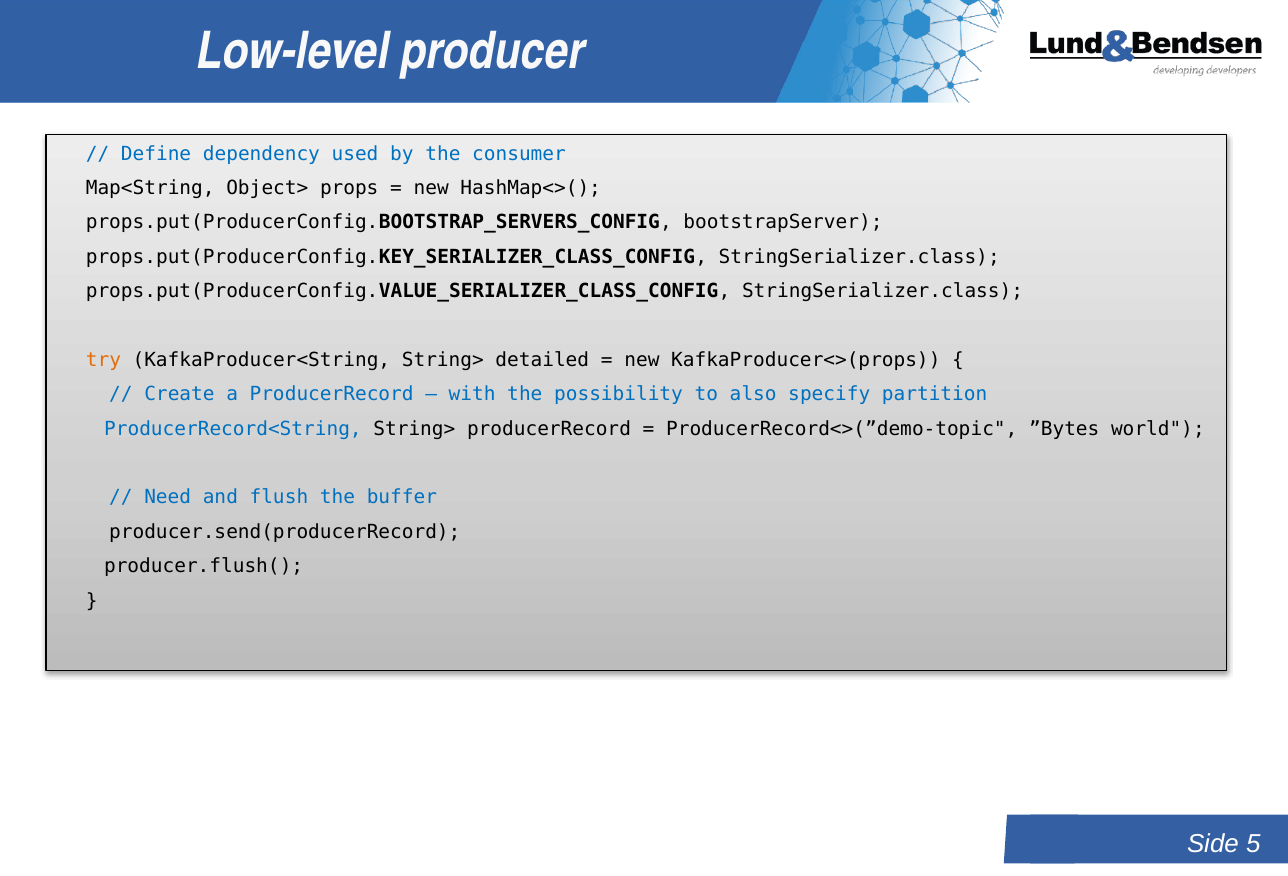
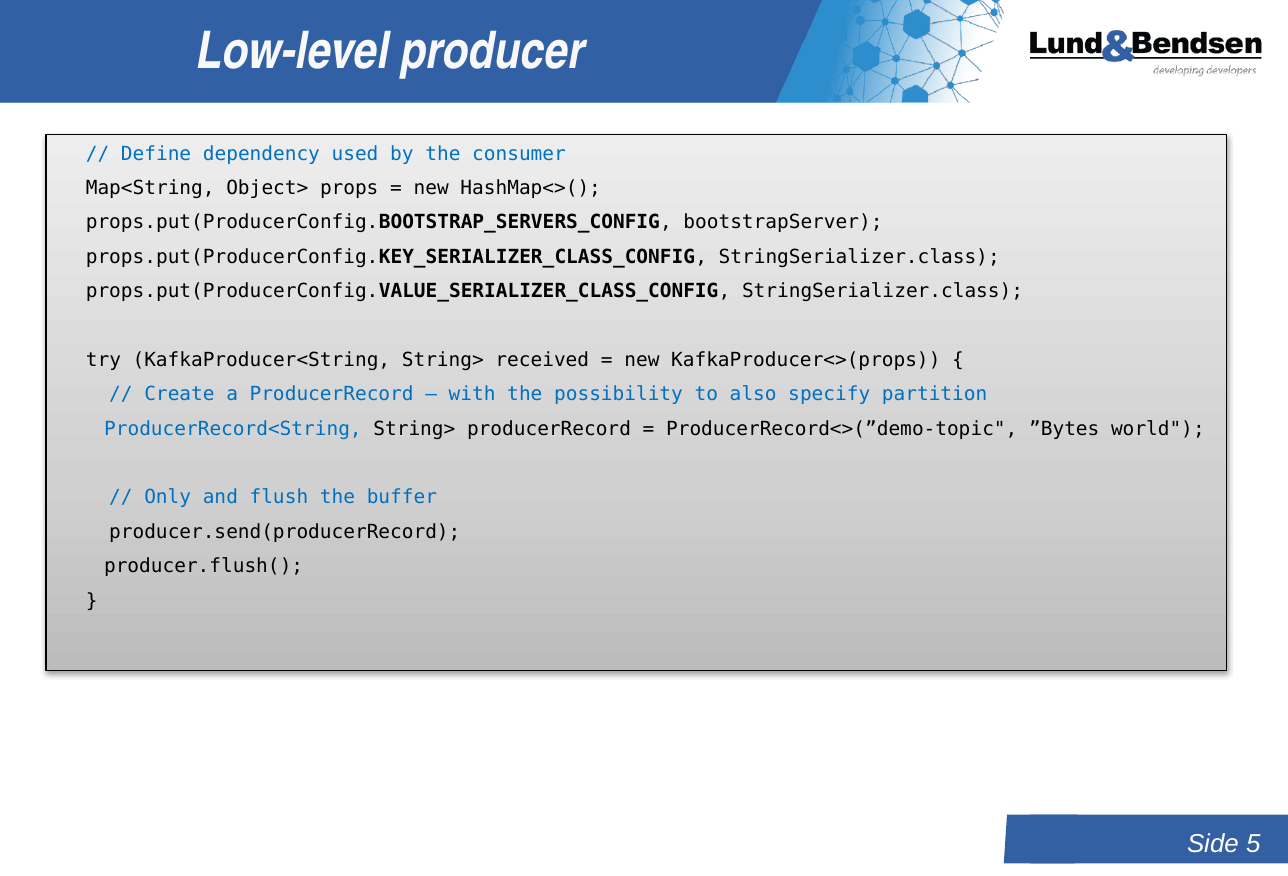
try colour: orange -> black
detailed: detailed -> received
Need: Need -> Only
